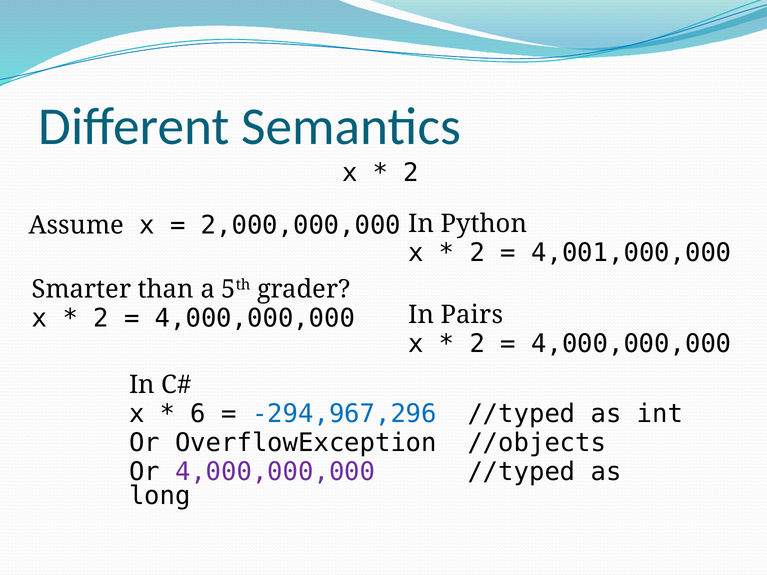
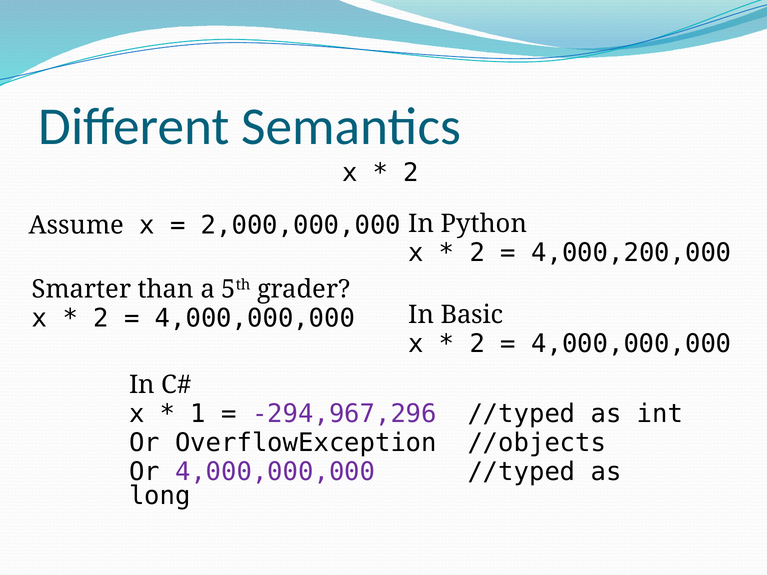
4,001,000,000: 4,001,000,000 -> 4,000,200,000
Pairs: Pairs -> Basic
6: 6 -> 1
-294,967,296 colour: blue -> purple
